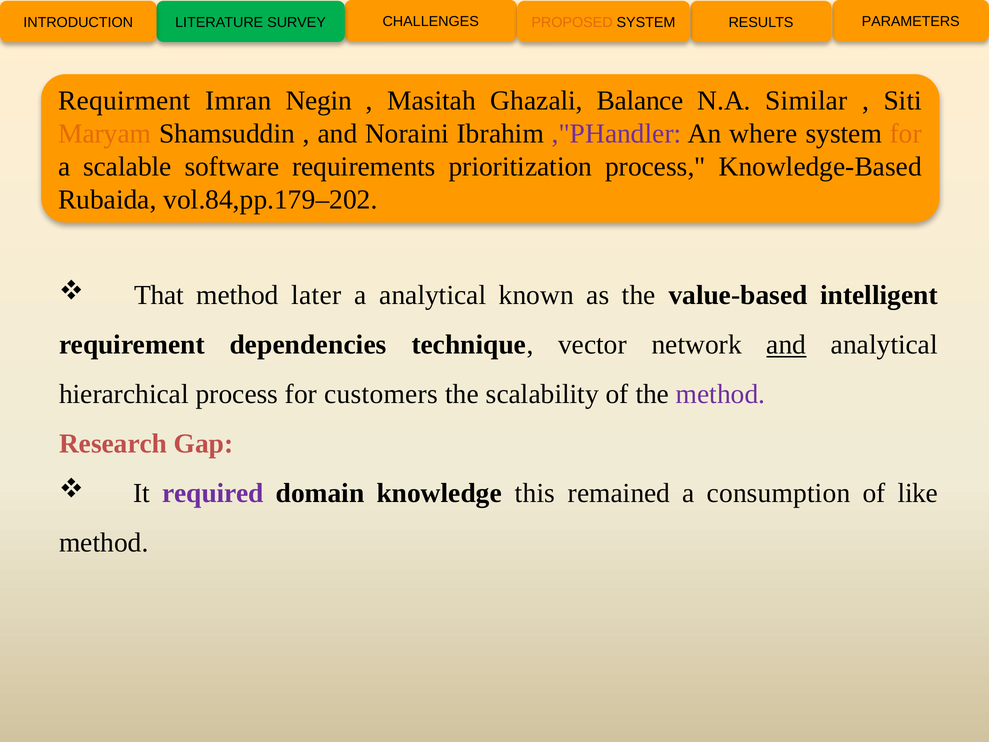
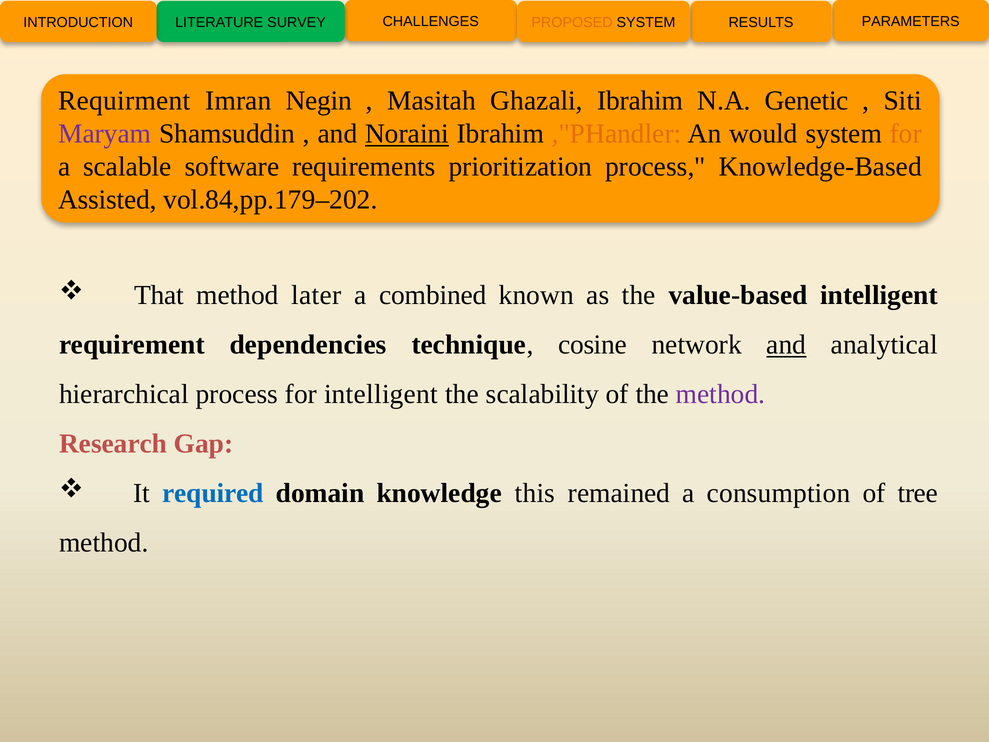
Ghazali Balance: Balance -> Ibrahim
Similar: Similar -> Genetic
Maryam colour: orange -> purple
Noraini underline: none -> present
,"PHandler colour: purple -> orange
where: where -> would
Rubaida: Rubaida -> Assisted
a analytical: analytical -> combined
vector: vector -> cosine
for customers: customers -> intelligent
required colour: purple -> blue
like: like -> tree
